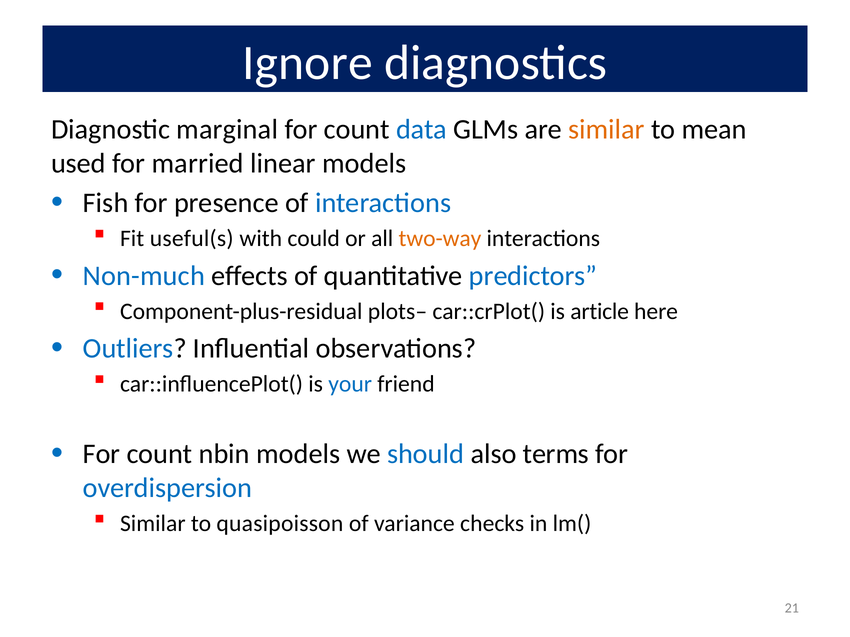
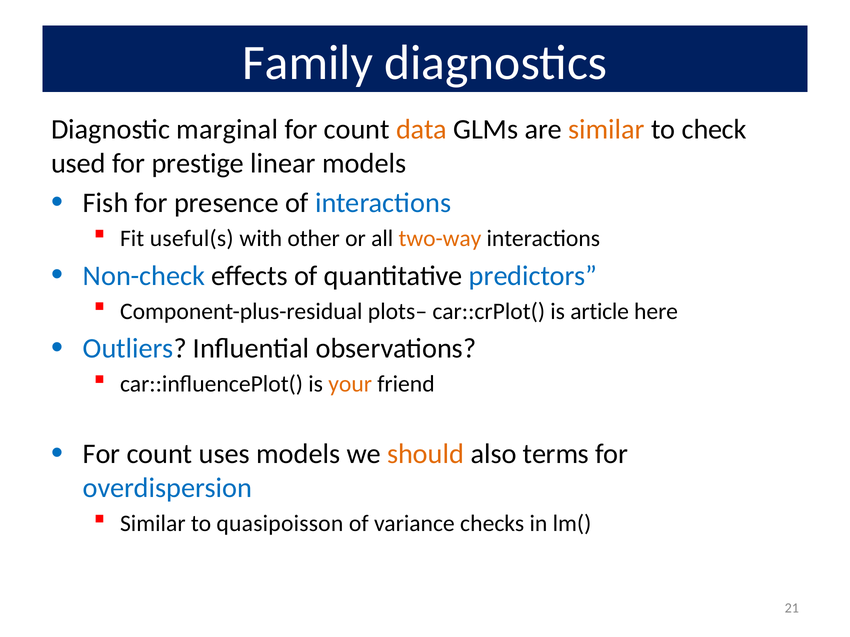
Ignore: Ignore -> Family
data colour: blue -> orange
mean: mean -> check
married: married -> prestige
could: could -> other
Non-much: Non-much -> Non-check
your colour: blue -> orange
nbin: nbin -> uses
should colour: blue -> orange
